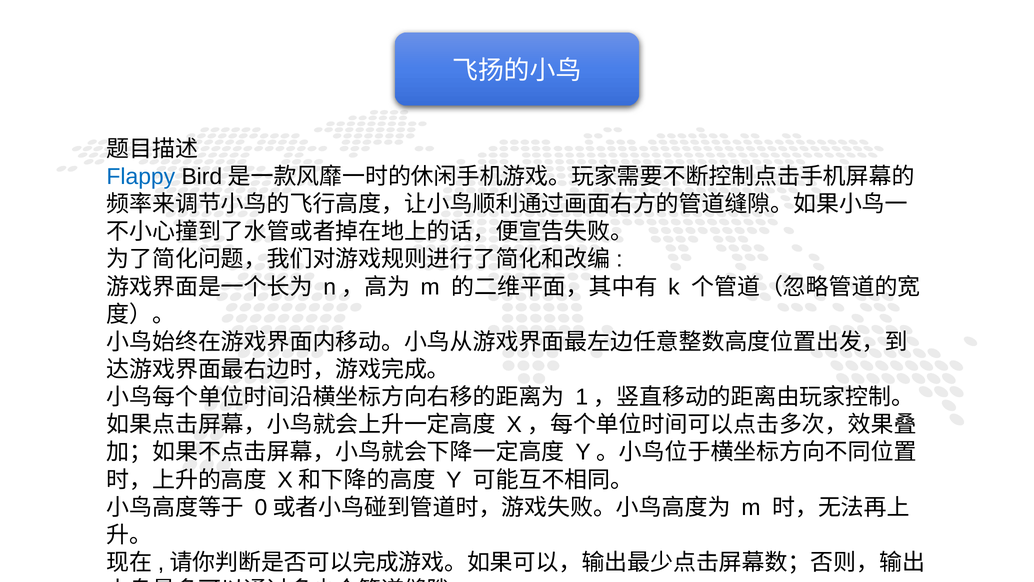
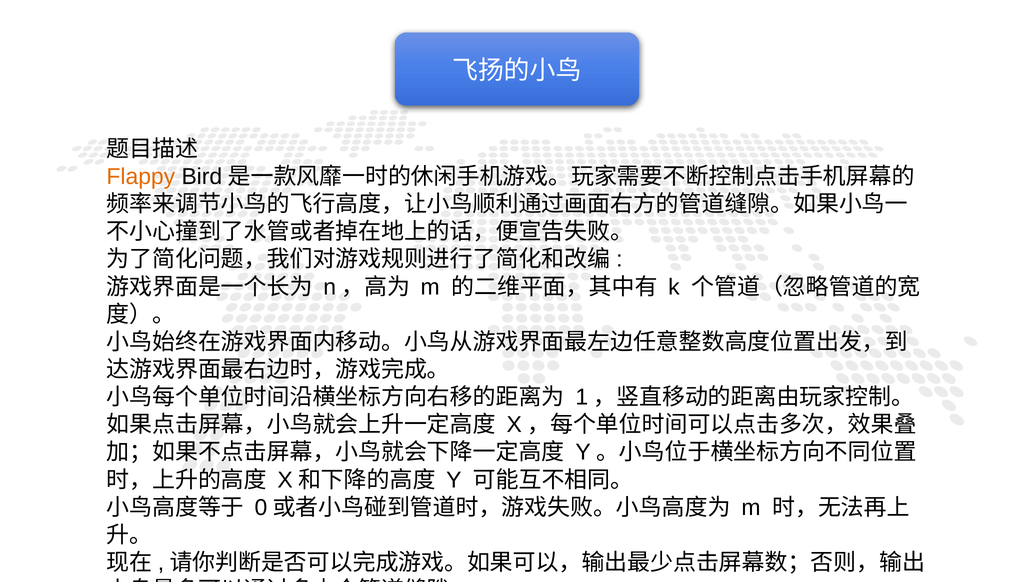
Flappy colour: blue -> orange
